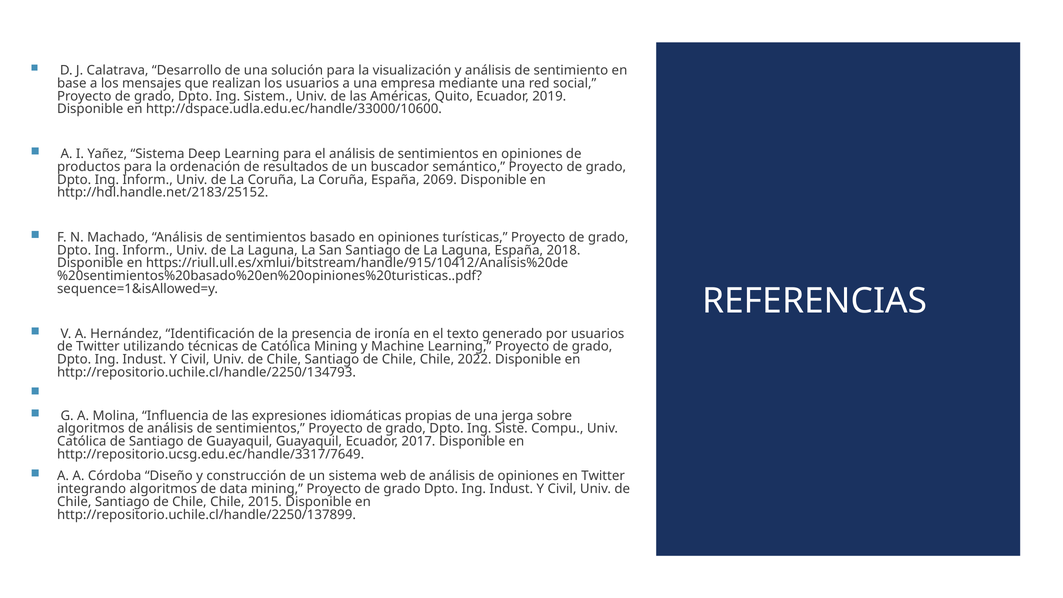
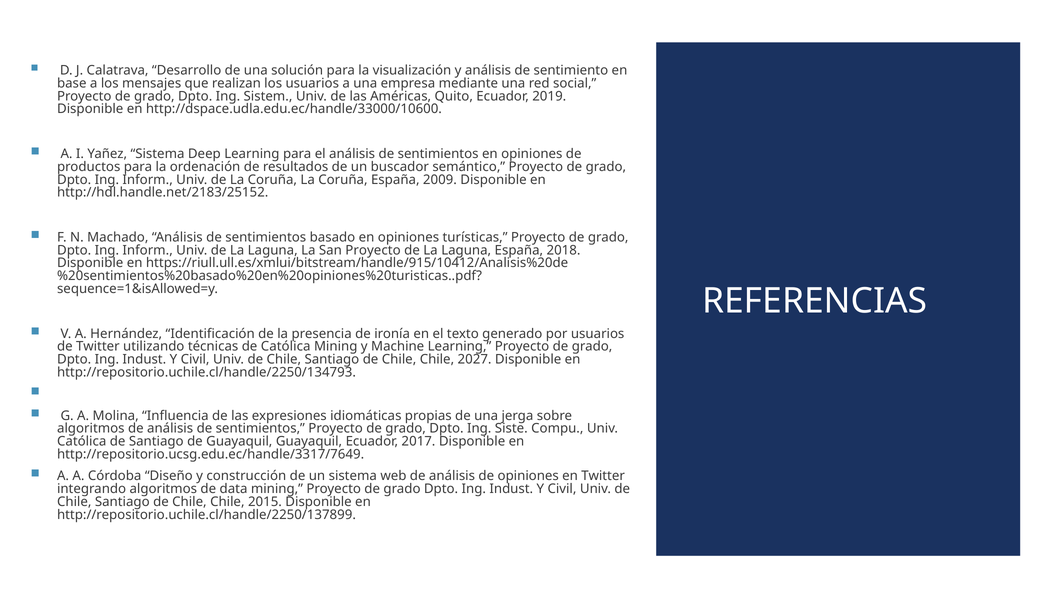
2069: 2069 -> 2009
San Santiago: Santiago -> Proyecto
2022: 2022 -> 2027
